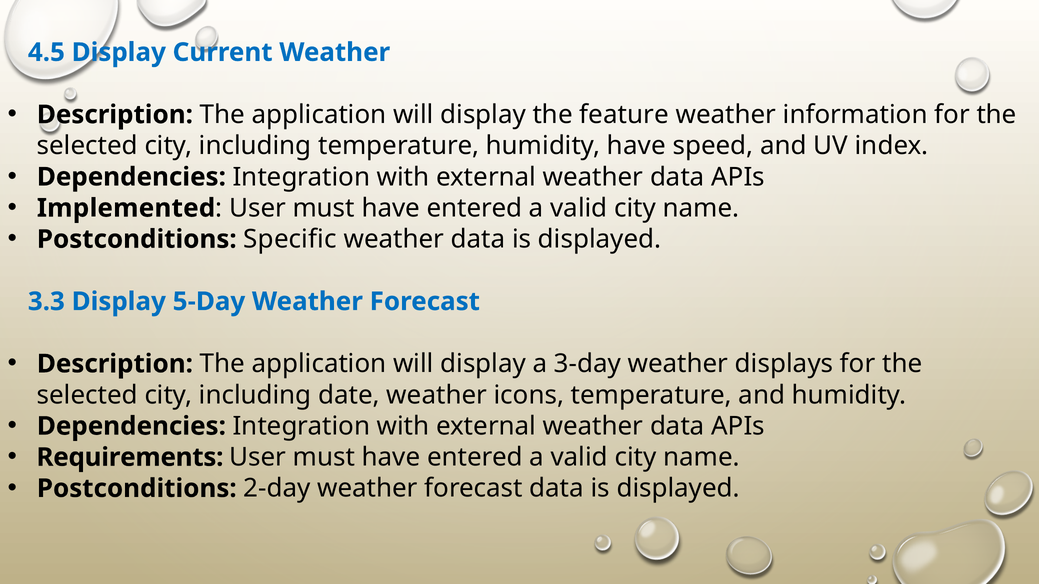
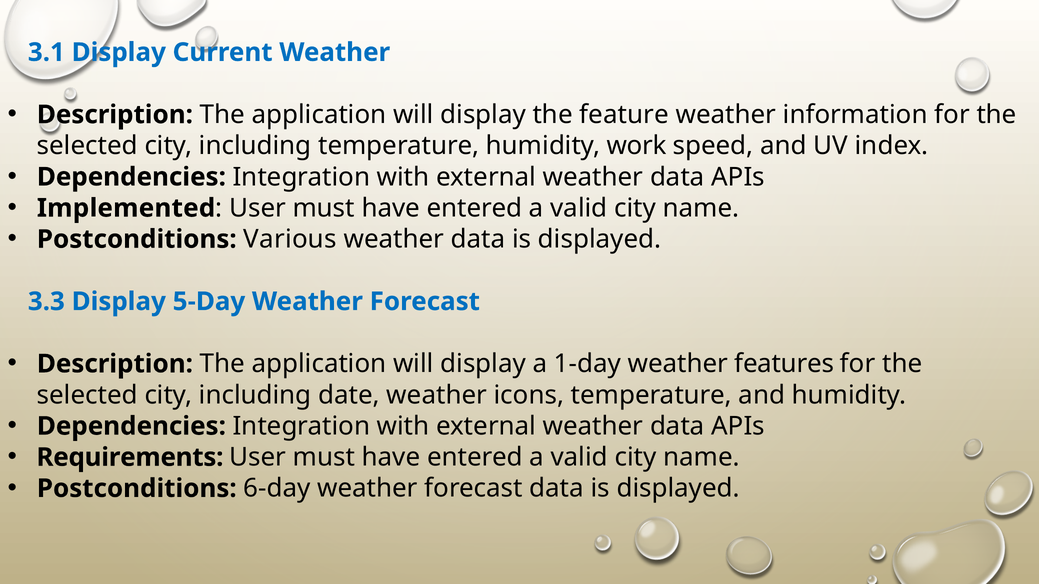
4.5: 4.5 -> 3.1
humidity have: have -> work
Specific: Specific -> Various
3-day: 3-day -> 1-day
displays: displays -> features
2-day: 2-day -> 6-day
